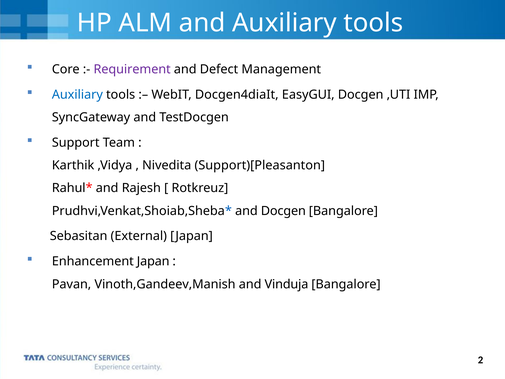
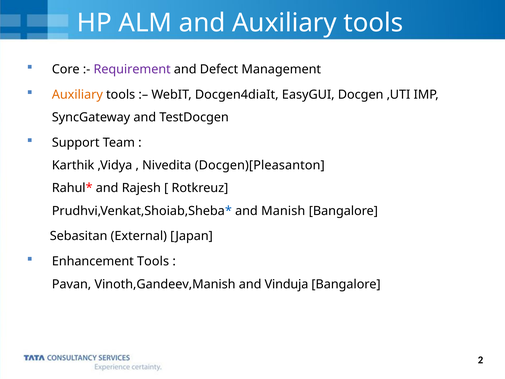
Auxiliary at (77, 95) colour: blue -> orange
Support)[Pleasanton: Support)[Pleasanton -> Docgen)[Pleasanton
and Docgen: Docgen -> Manish
Enhancement Japan: Japan -> Tools
